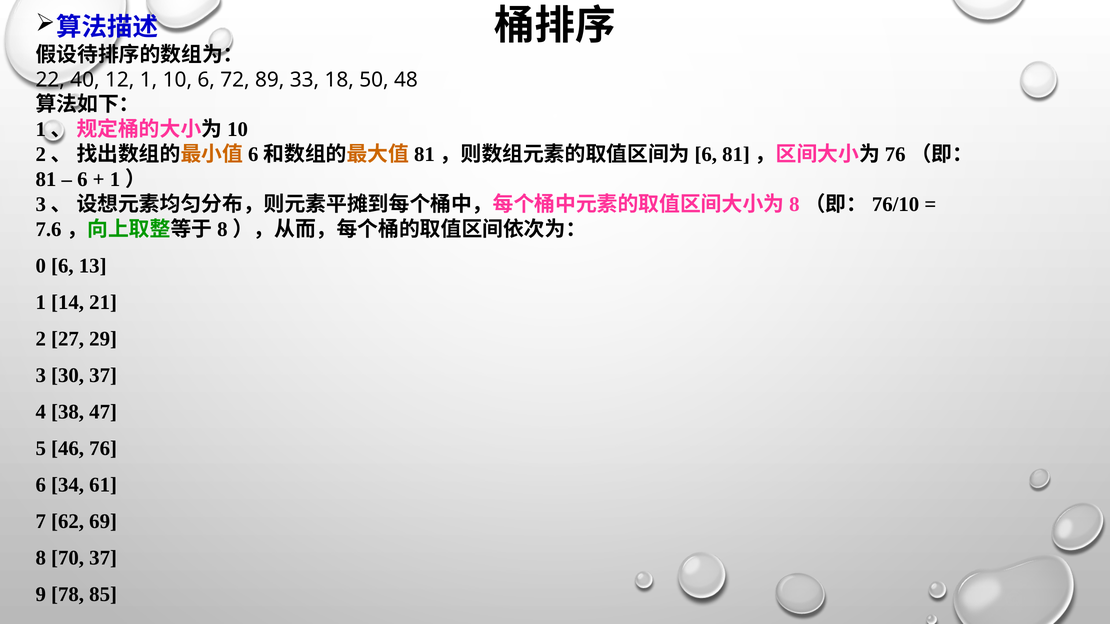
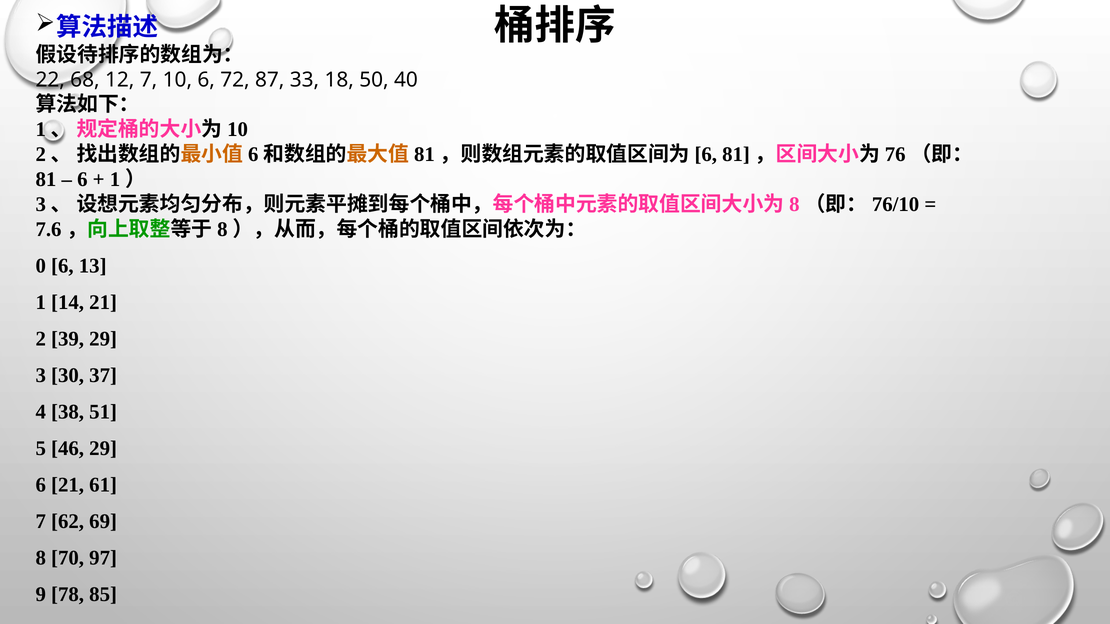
40: 40 -> 68
12 1: 1 -> 7
89: 89 -> 87
48: 48 -> 40
27: 27 -> 39
47: 47 -> 51
46 76: 76 -> 29
6 34: 34 -> 21
70 37: 37 -> 97
